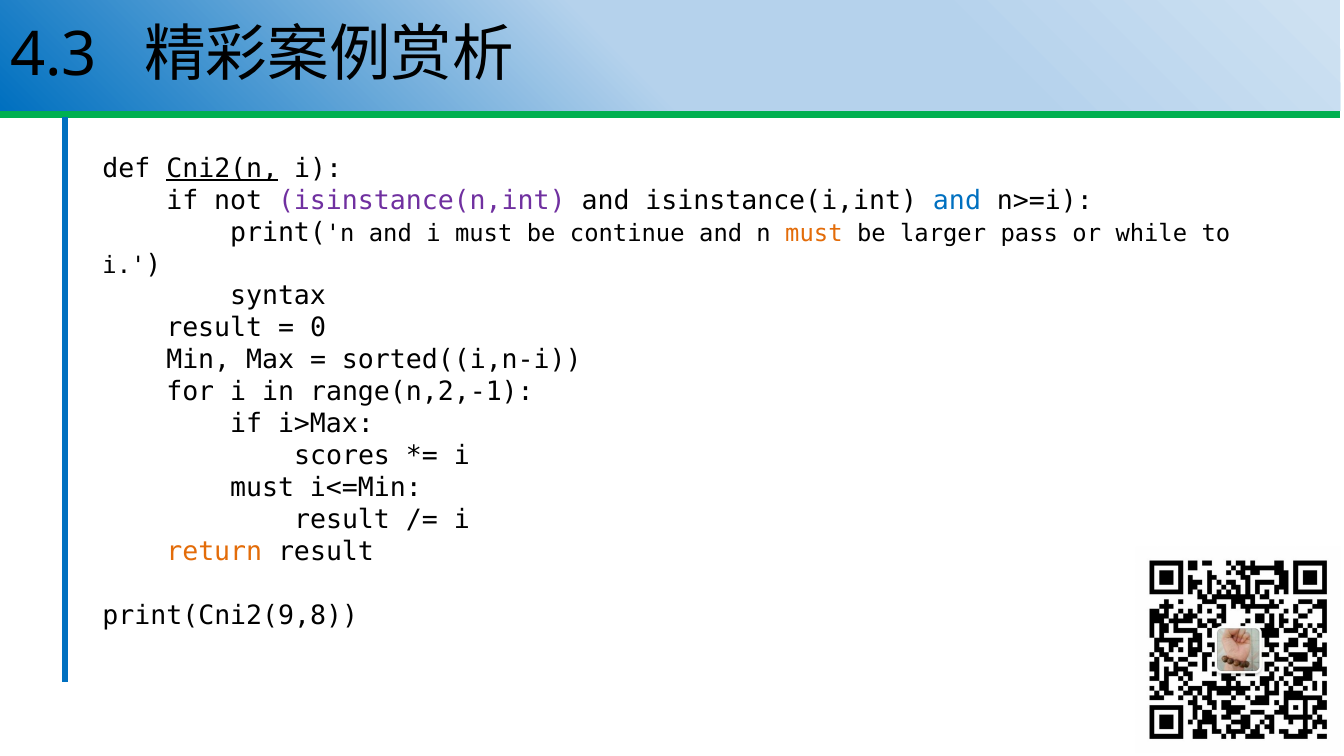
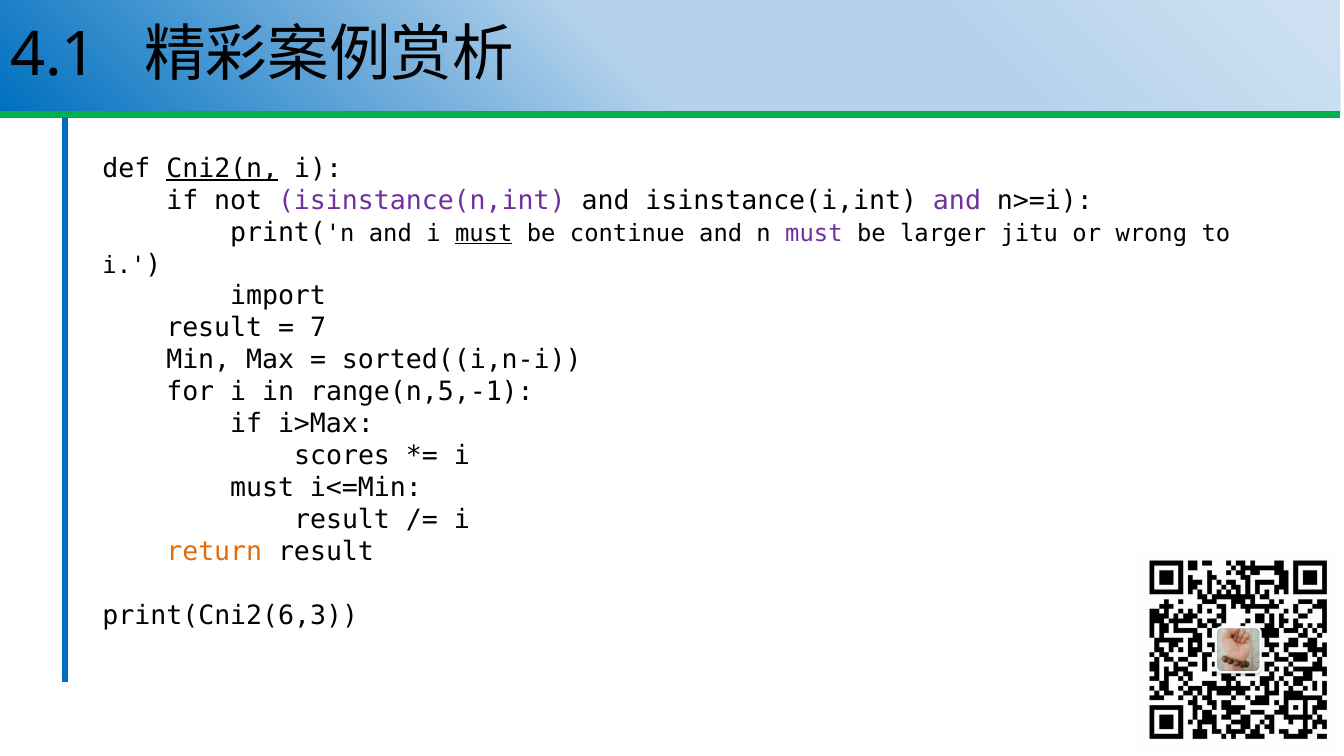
4.3: 4.3 -> 4.1
and at (957, 200) colour: blue -> purple
must at (484, 233) underline: none -> present
must at (814, 233) colour: orange -> purple
pass: pass -> jitu
while: while -> wrong
syntax: syntax -> import
0: 0 -> 7
range(n,2,-1: range(n,2,-1 -> range(n,5,-1
print(Cni2(9,8: print(Cni2(9,8 -> print(Cni2(6,3
